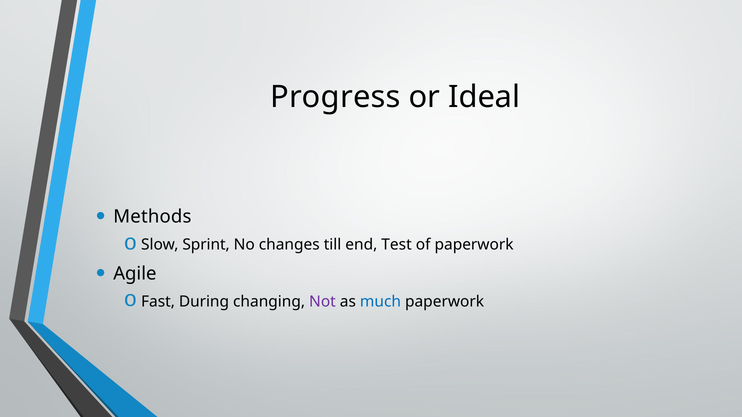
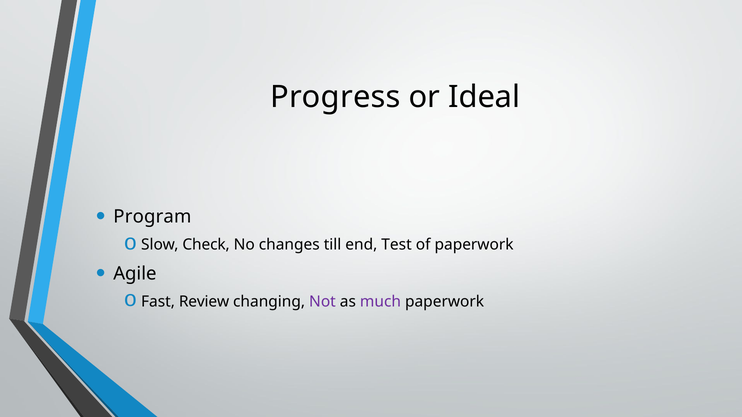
Methods: Methods -> Program
Sprint: Sprint -> Check
During: During -> Review
much colour: blue -> purple
